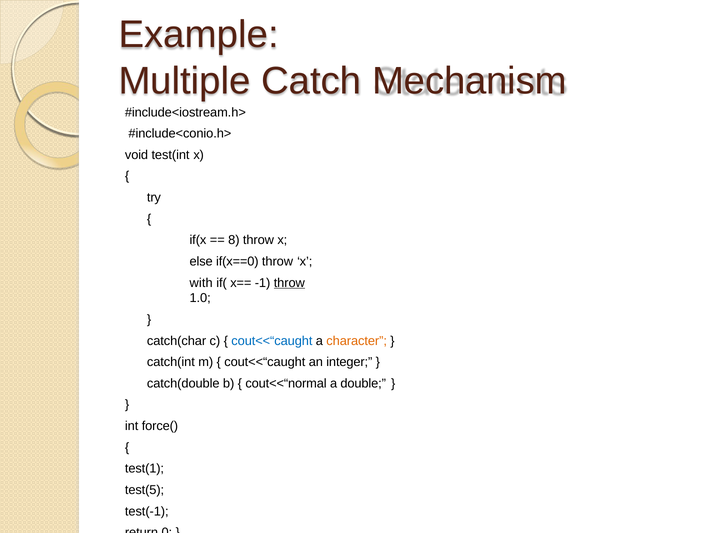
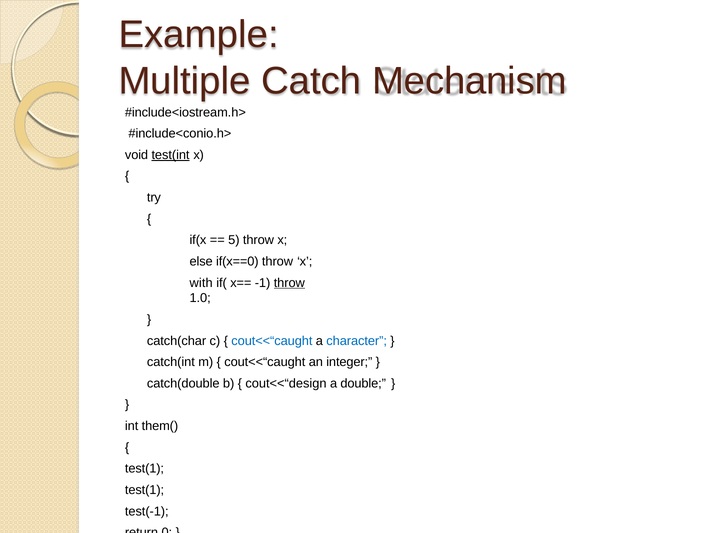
test(int underline: none -> present
8: 8 -> 5
character colour: orange -> blue
cout<<“normal: cout<<“normal -> cout<<“design
force(: force( -> them(
test(5 at (145, 490): test(5 -> test(1
